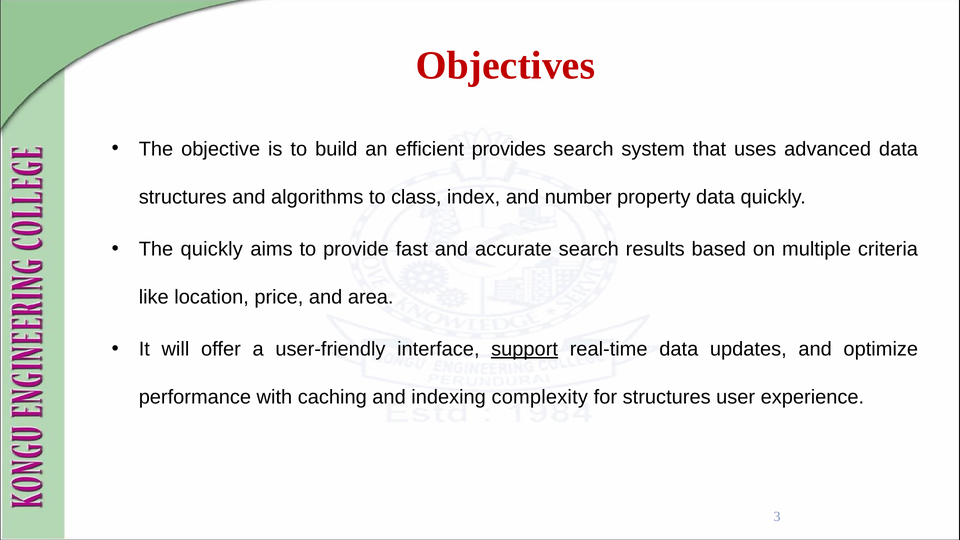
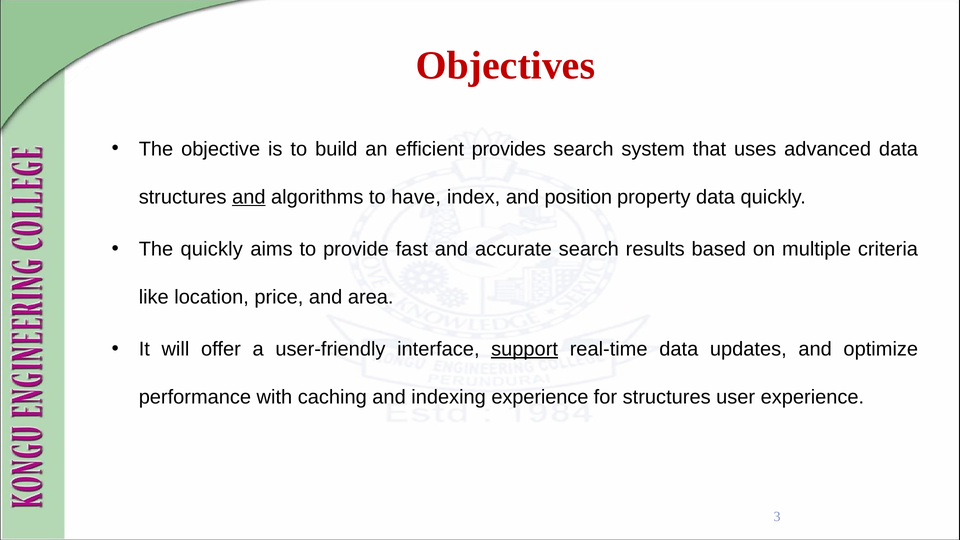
and at (249, 197) underline: none -> present
class: class -> have
number: number -> position
indexing complexity: complexity -> experience
